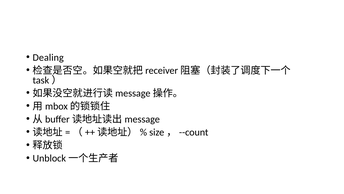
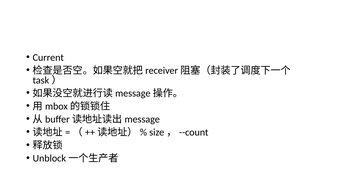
Dealing: Dealing -> Current
